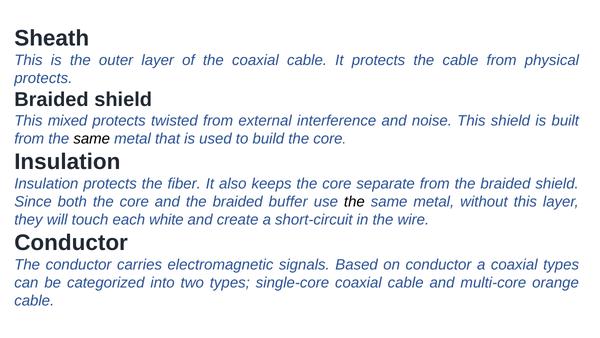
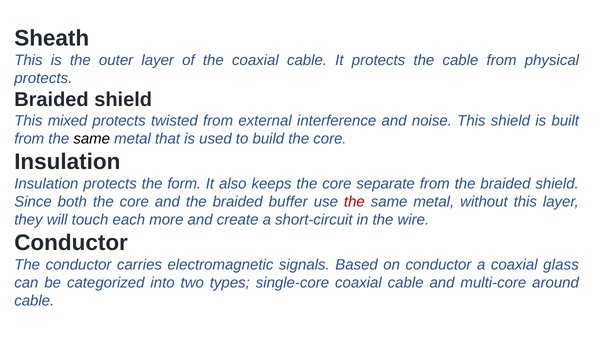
fiber: fiber -> form
the at (354, 201) colour: black -> red
white: white -> more
coaxial types: types -> glass
orange: orange -> around
